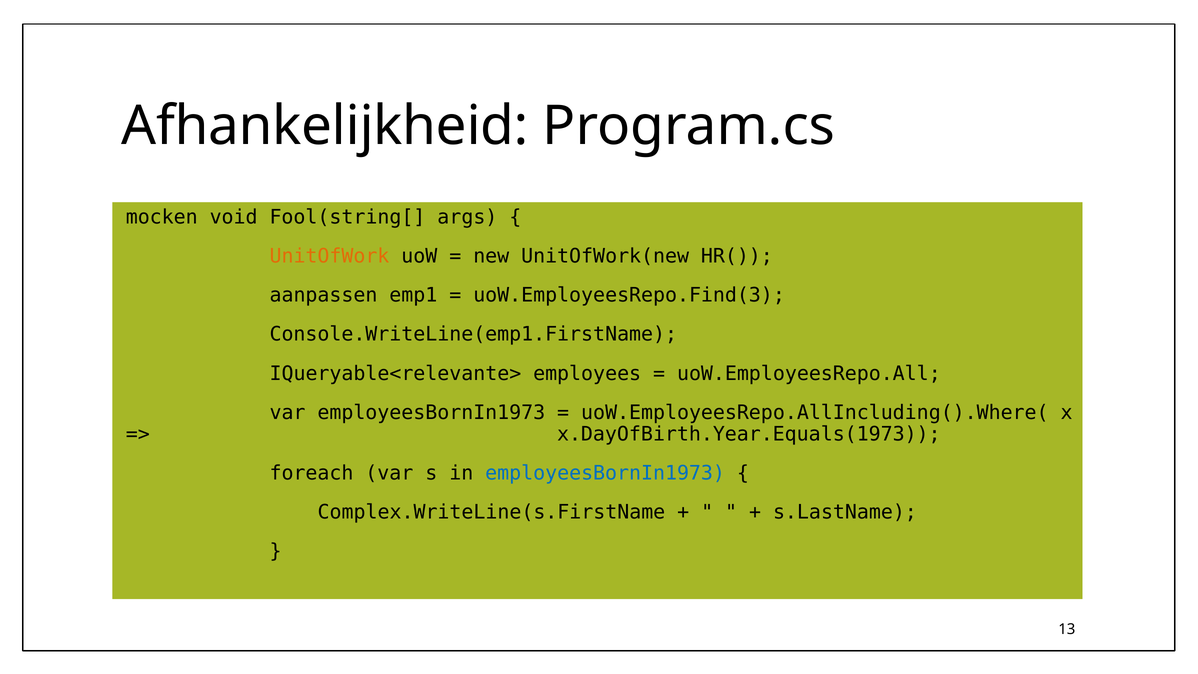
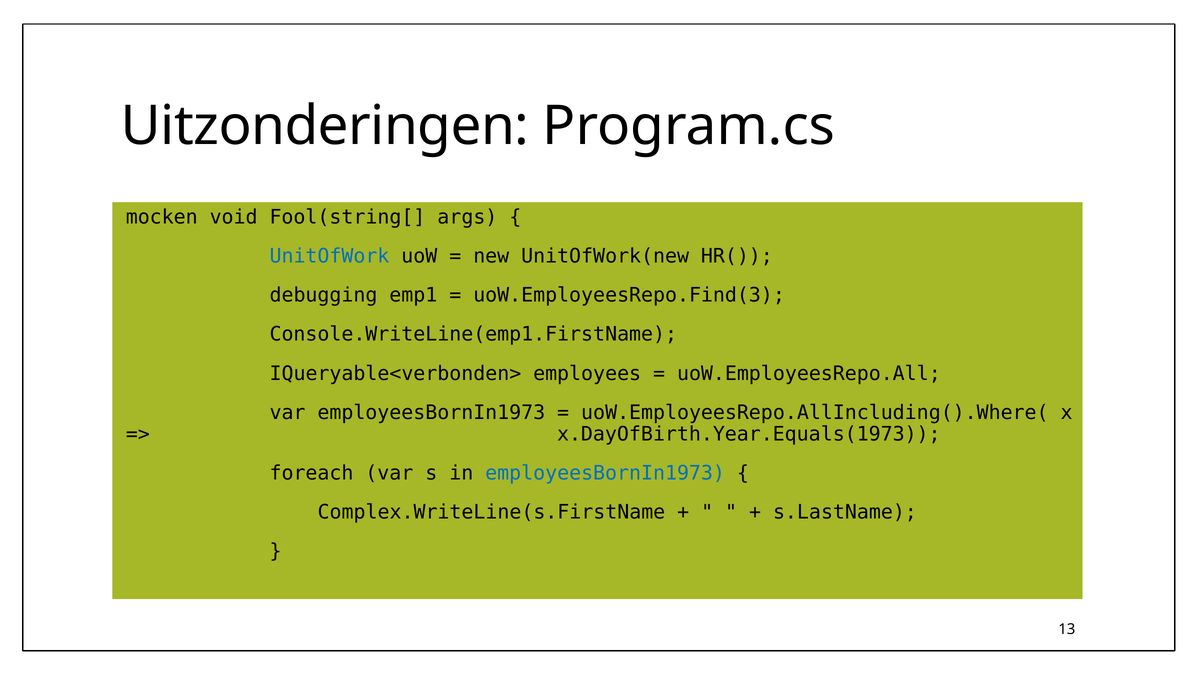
Afhankelijkheid: Afhankelijkheid -> Uitzonderingen
UnitOfWork colour: orange -> blue
aanpassen: aanpassen -> debugging
IQueryable<relevante>: IQueryable<relevante> -> IQueryable<verbonden>
